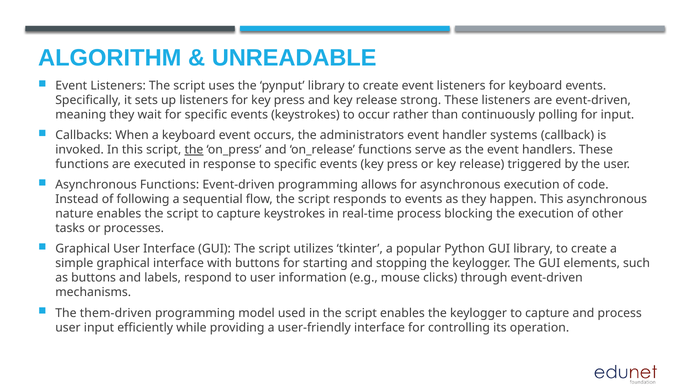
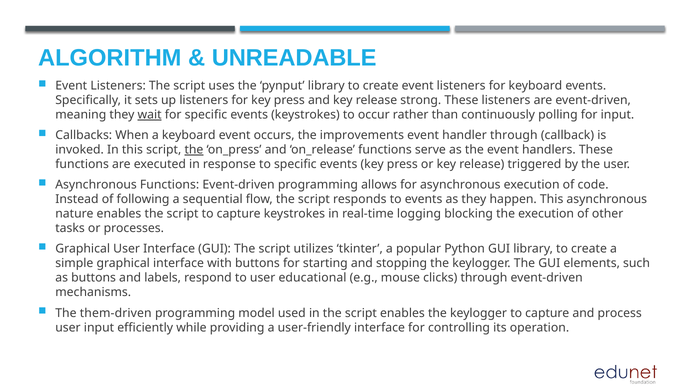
wait underline: none -> present
administrators: administrators -> improvements
handler systems: systems -> through
real-time process: process -> logging
information: information -> educational
